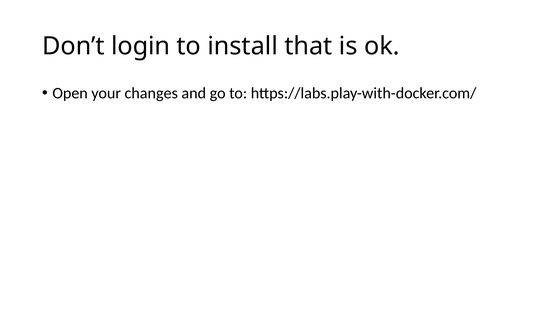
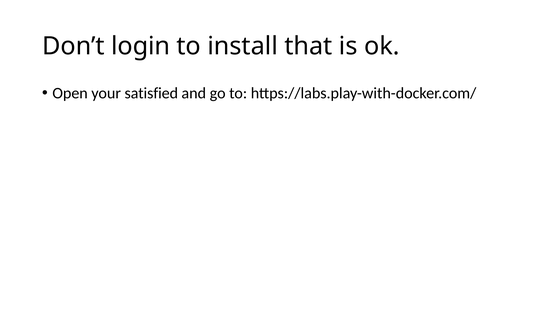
changes: changes -> satisfied
